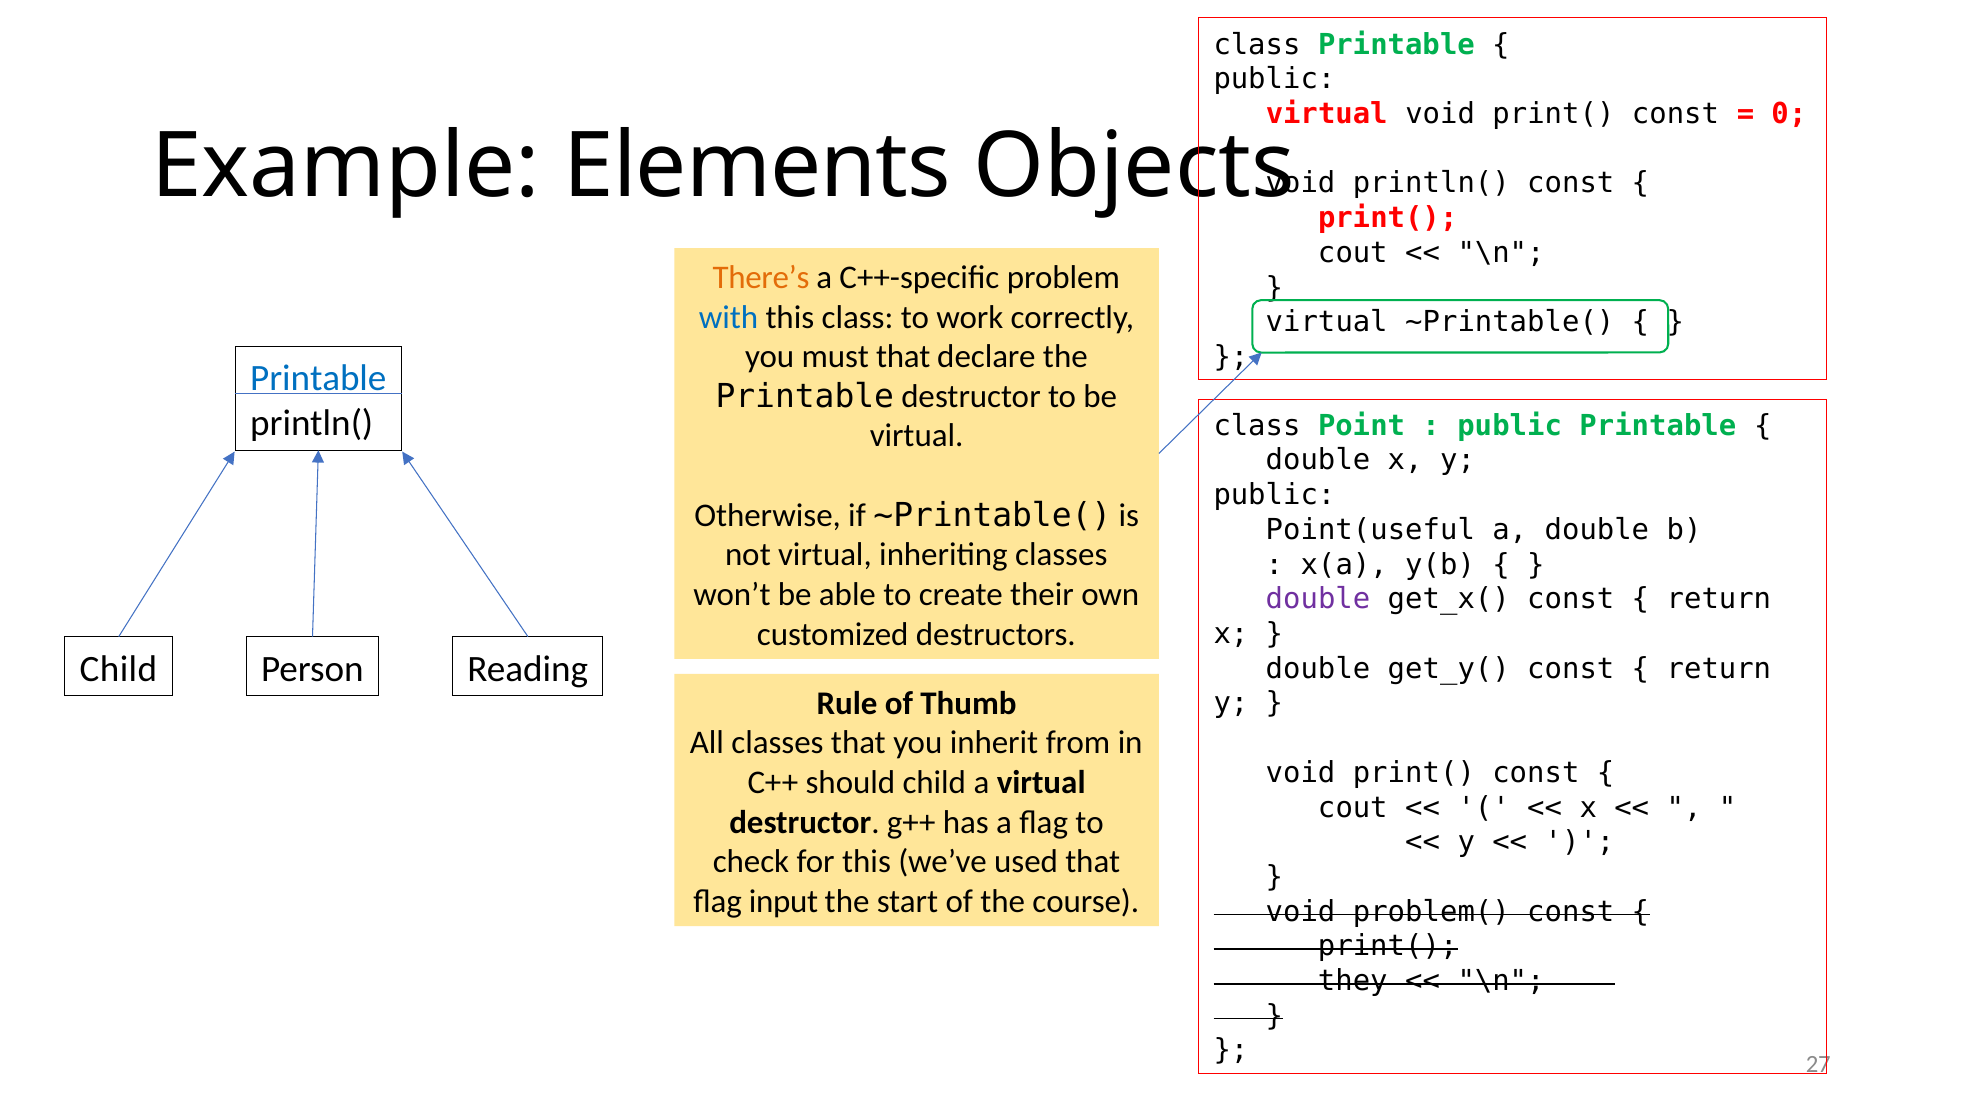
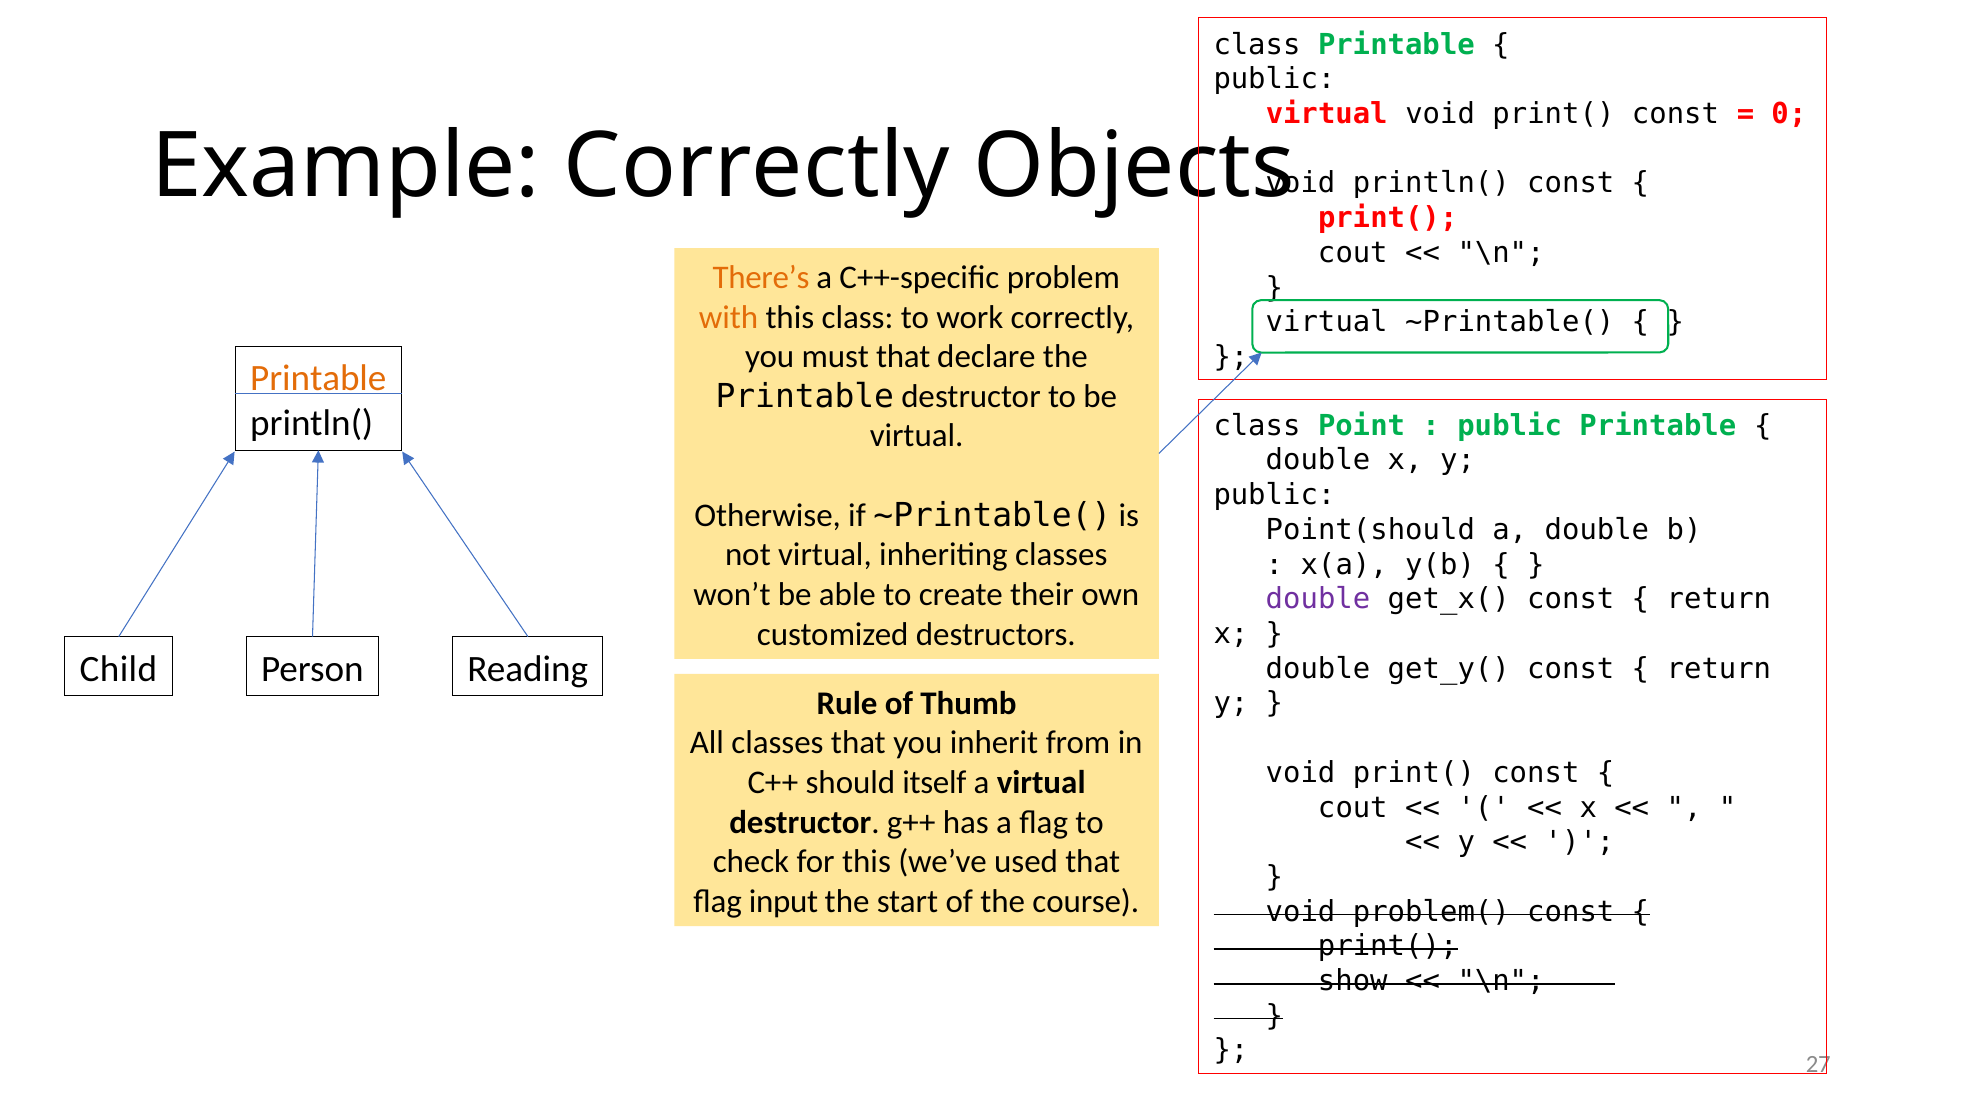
Example Elements: Elements -> Correctly
with colour: blue -> orange
Printable at (318, 379) colour: blue -> orange
Point(useful: Point(useful -> Point(should
should child: child -> itself
they: they -> show
